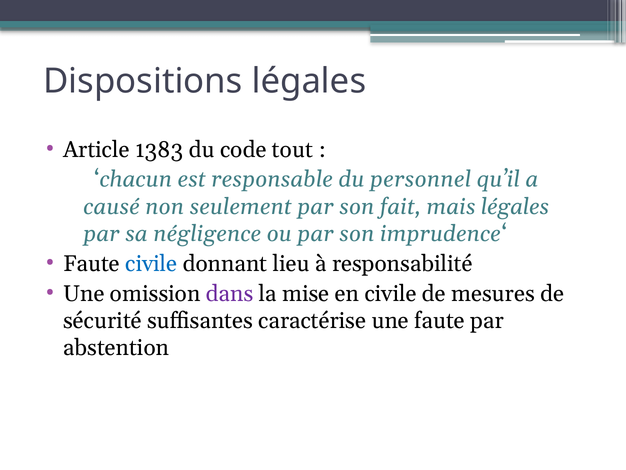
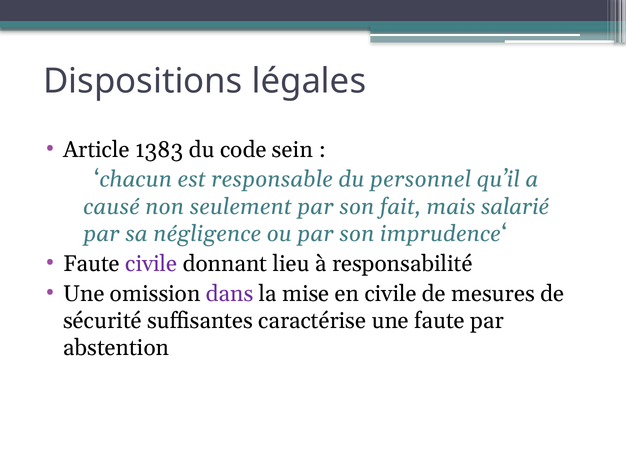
tout: tout -> sein
mais légales: légales -> salarié
civile at (151, 263) colour: blue -> purple
